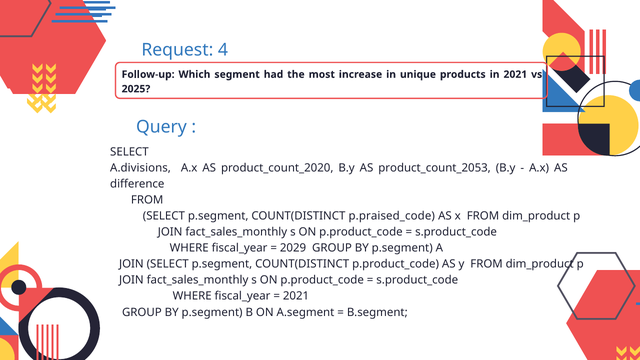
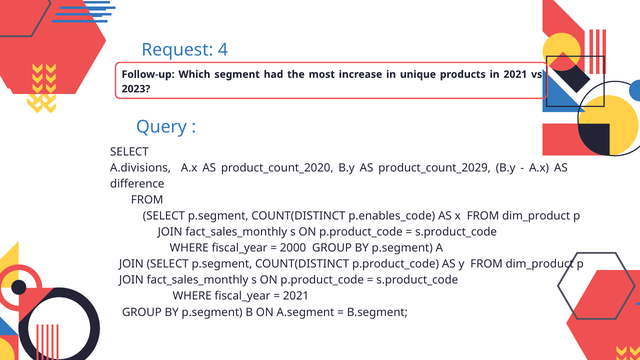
2025: 2025 -> 2023
product_count_2053: product_count_2053 -> product_count_2029
p.praised_code: p.praised_code -> p.enables_code
2029: 2029 -> 2000
